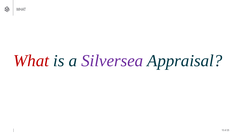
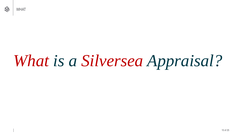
Silversea colour: purple -> red
